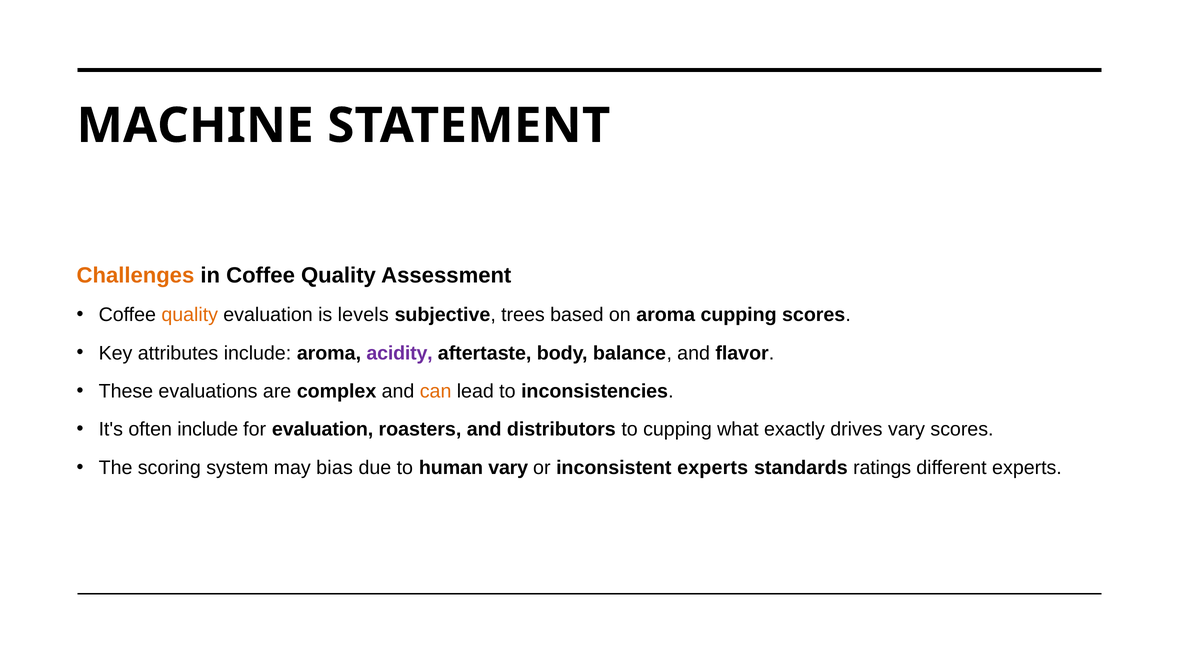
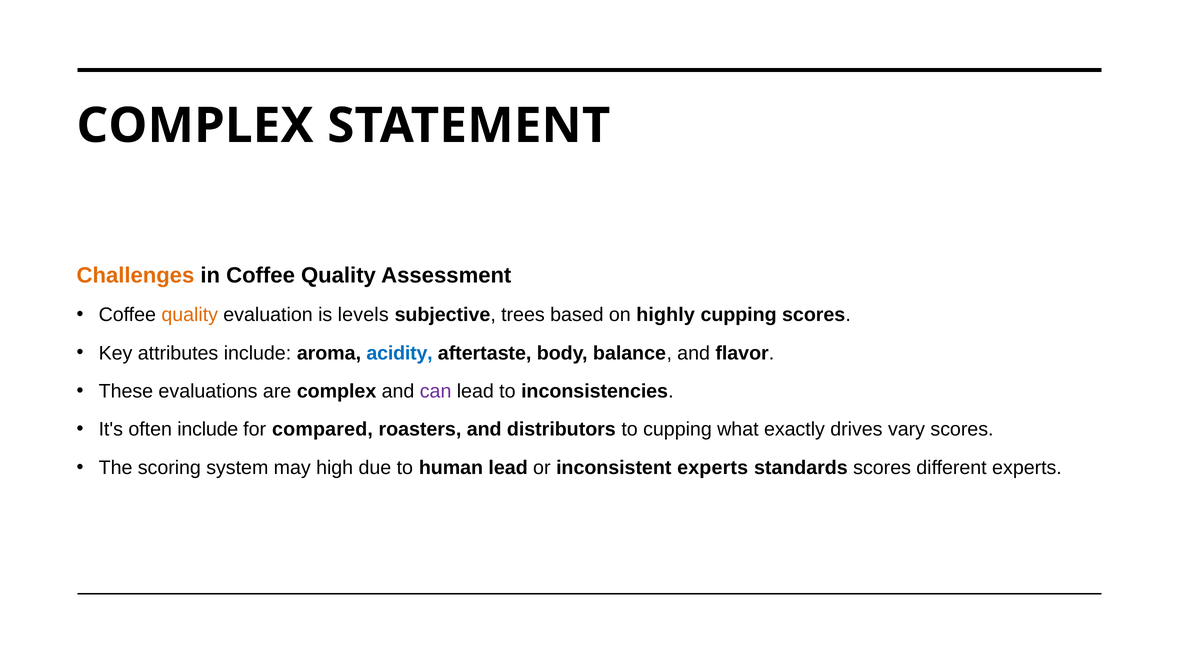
MACHINE at (195, 126): MACHINE -> COMPLEX
on aroma: aroma -> highly
acidity colour: purple -> blue
can colour: orange -> purple
for evaluation: evaluation -> compared
bias: bias -> high
human vary: vary -> lead
standards ratings: ratings -> scores
